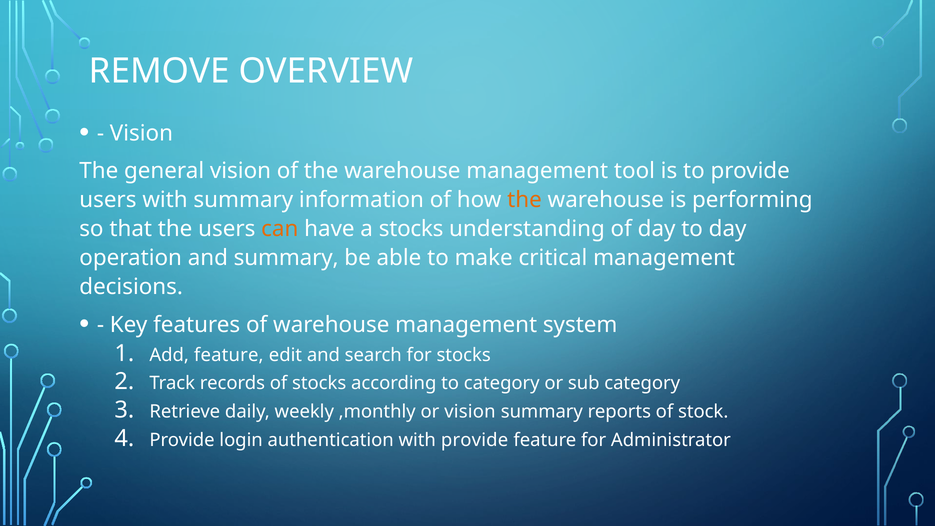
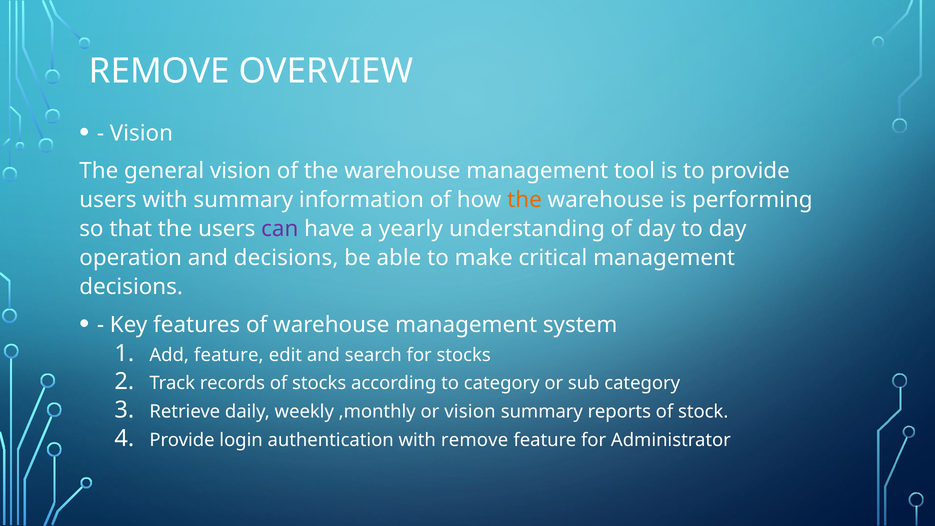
can colour: orange -> purple
a stocks: stocks -> yearly
and summary: summary -> decisions
with provide: provide -> remove
